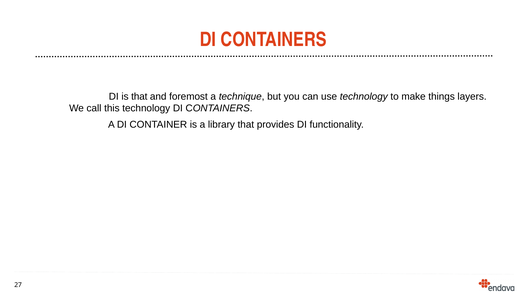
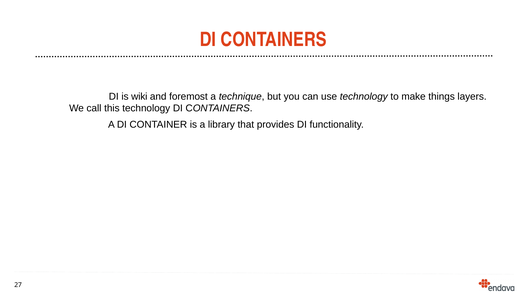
is that: that -> wiki
